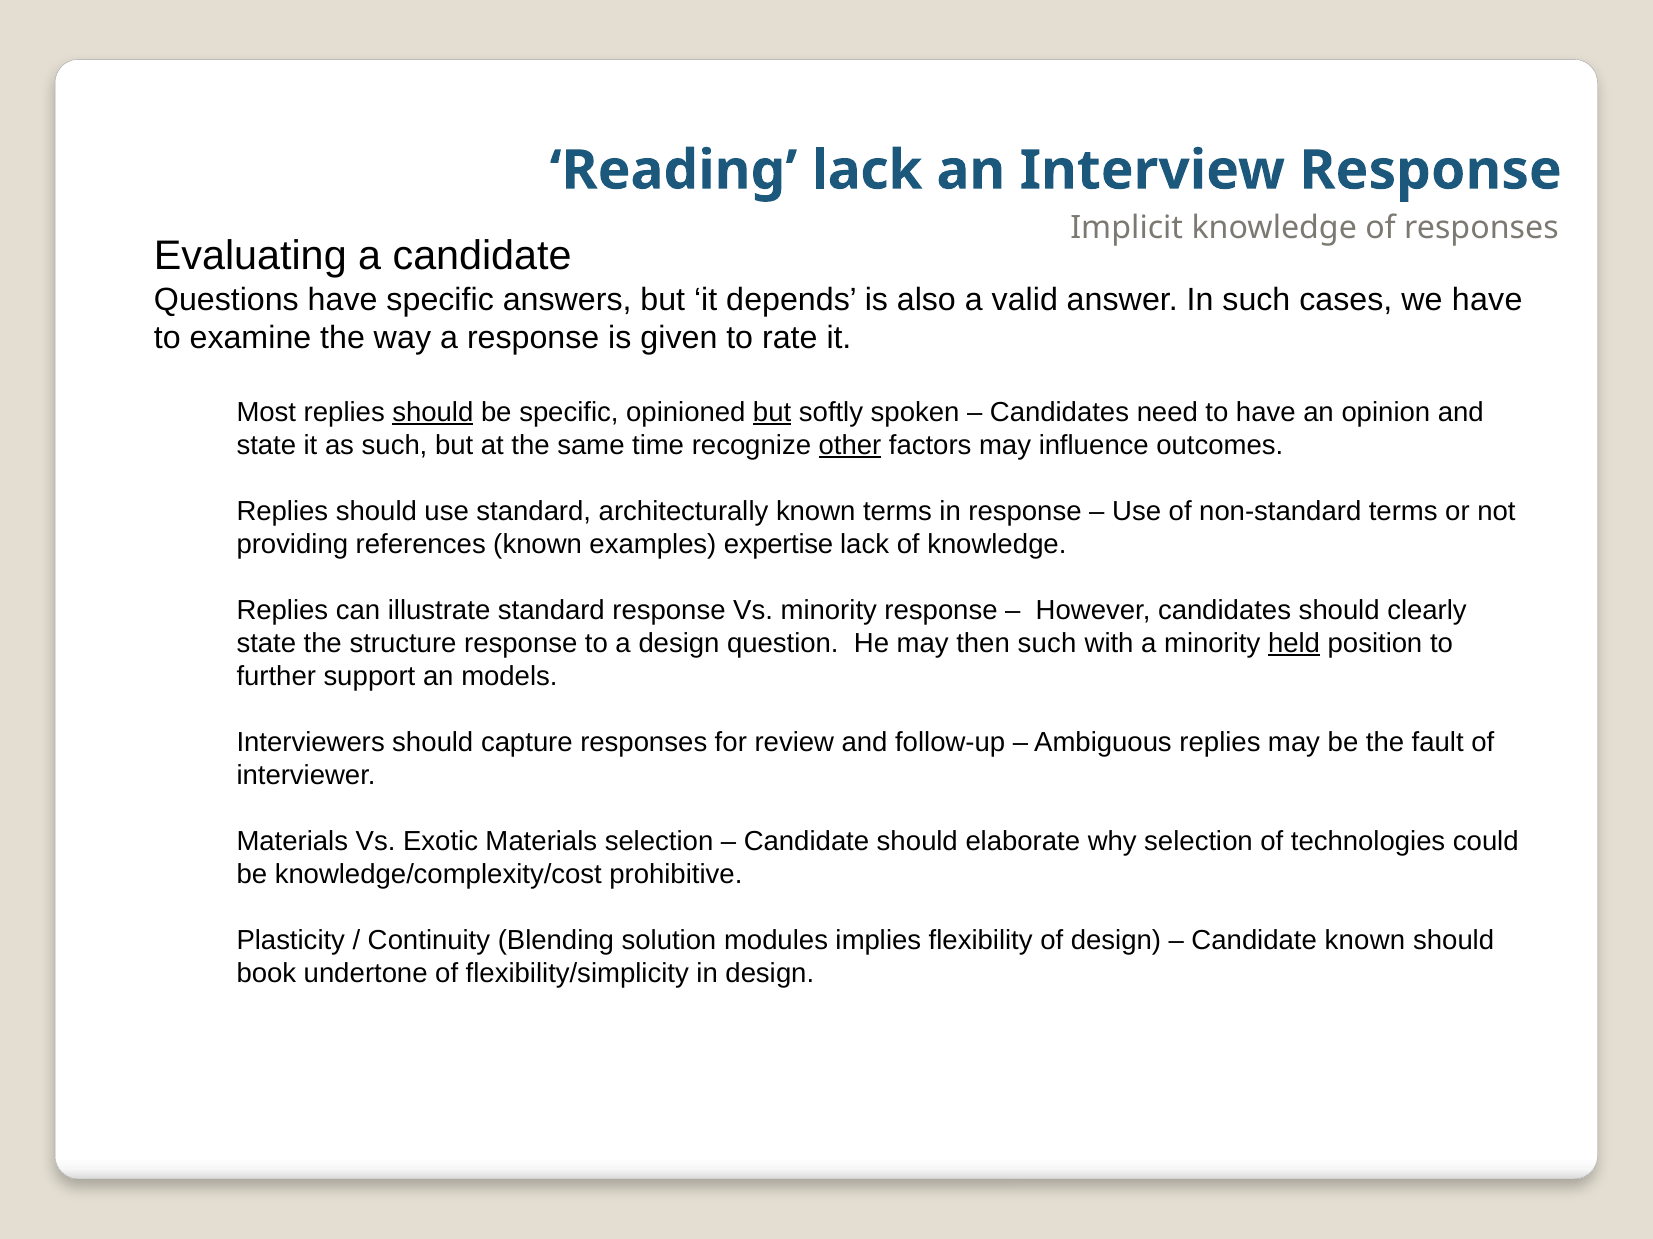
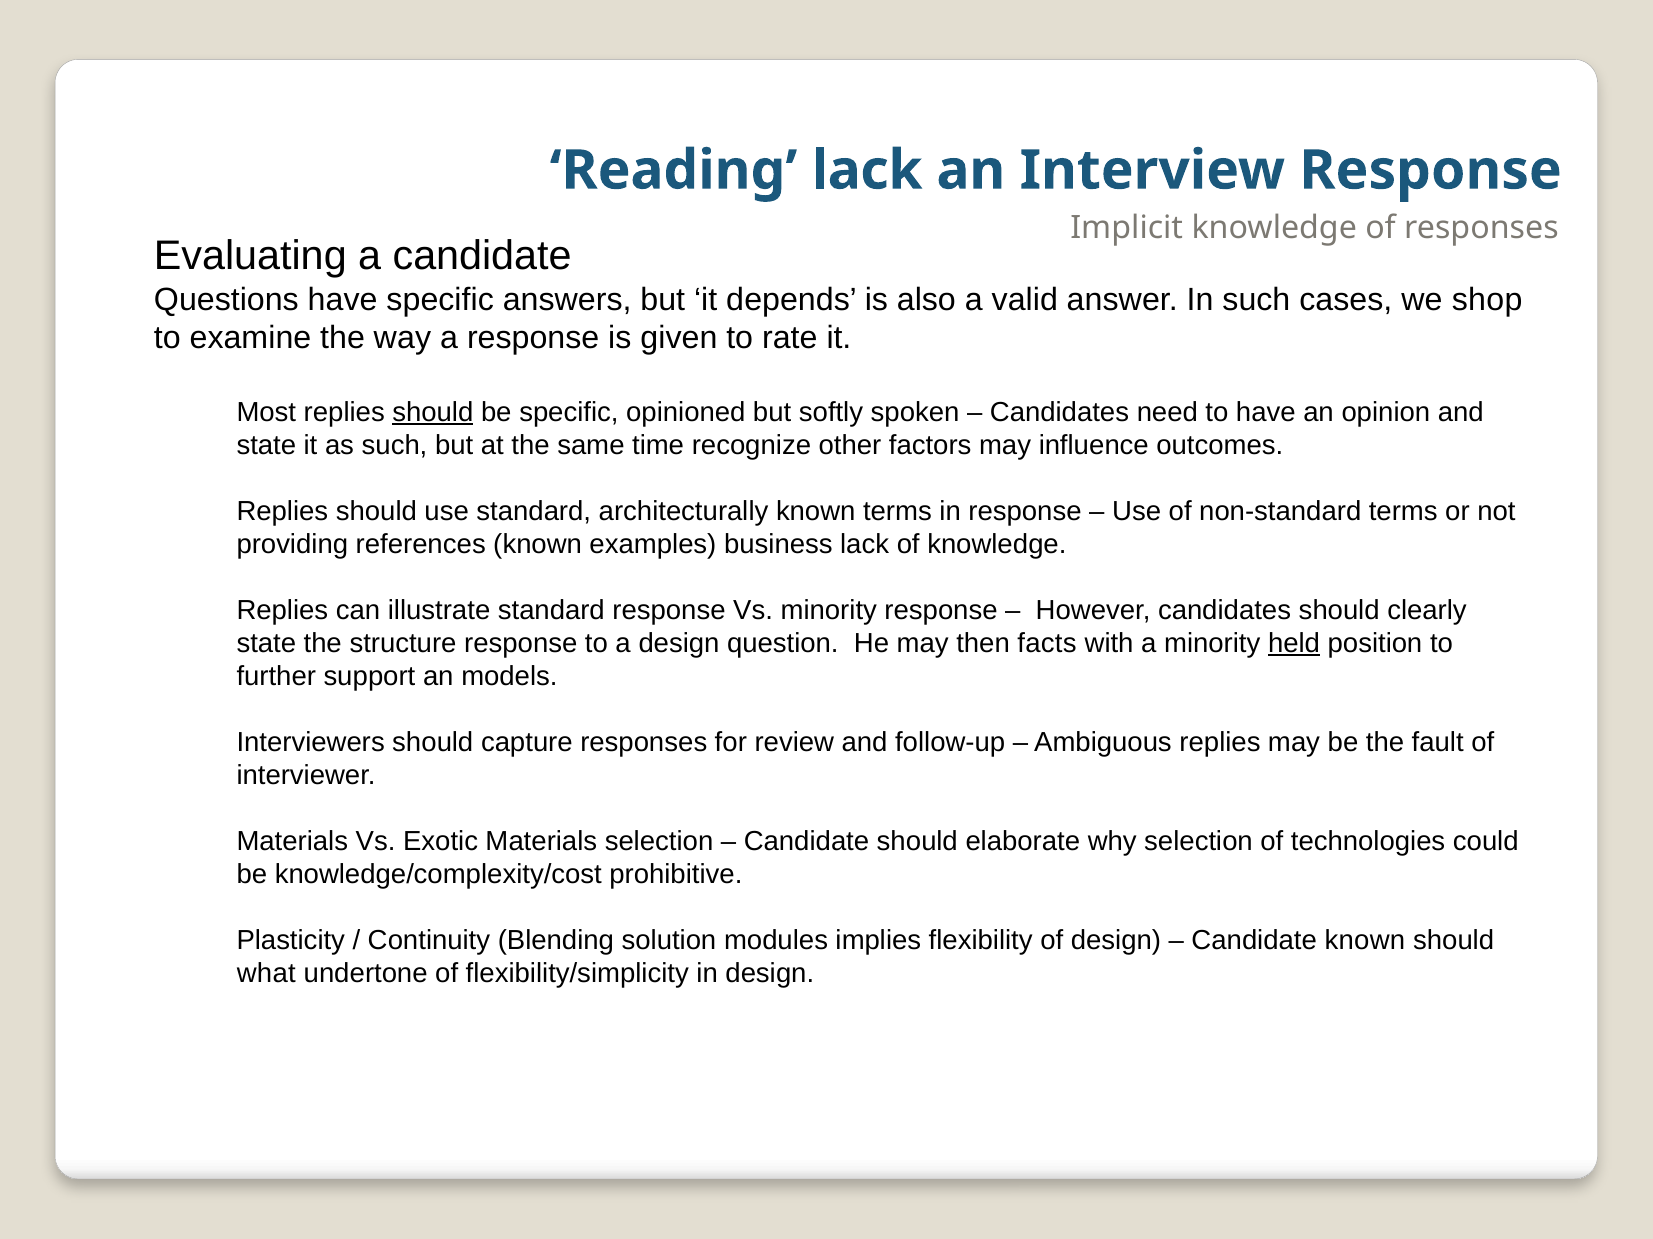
we have: have -> shop
but at (772, 412) underline: present -> none
other underline: present -> none
expertise: expertise -> business
then such: such -> facts
book: book -> what
